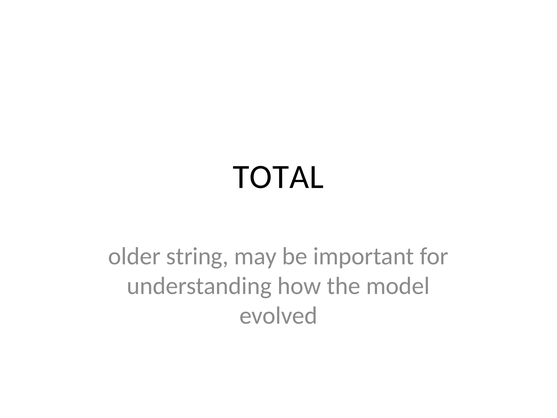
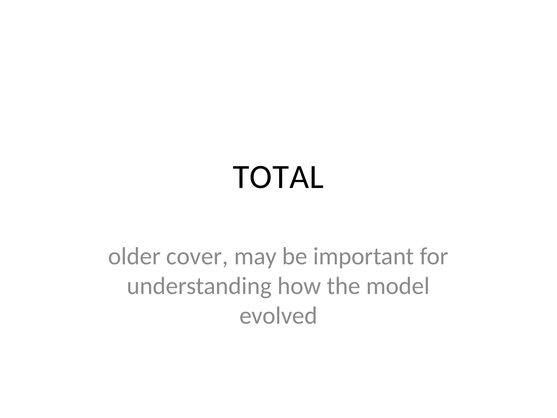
string: string -> cover
